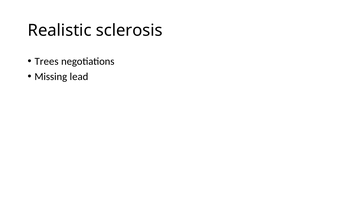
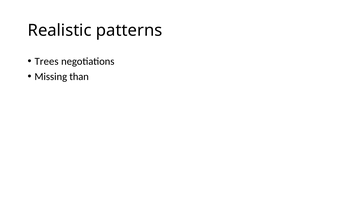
sclerosis: sclerosis -> patterns
lead: lead -> than
